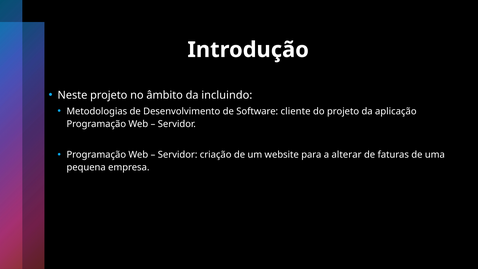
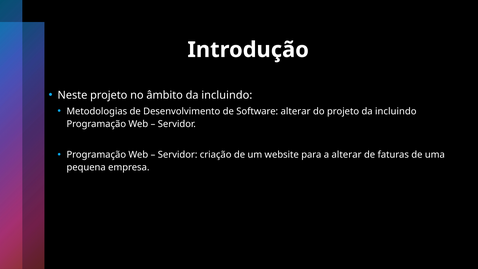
Software cliente: cliente -> alterar
projeto da aplicação: aplicação -> incluindo
